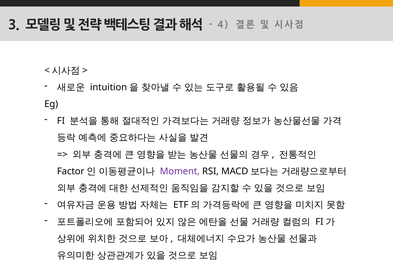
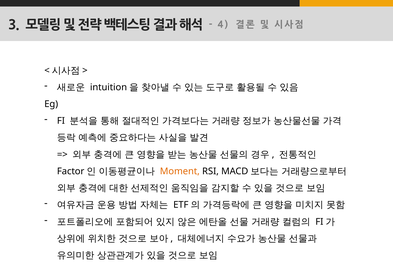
Moment colour: purple -> orange
